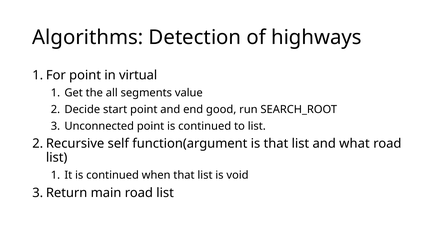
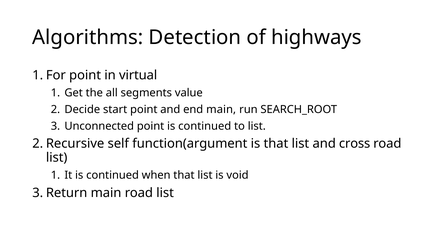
end good: good -> main
what: what -> cross
